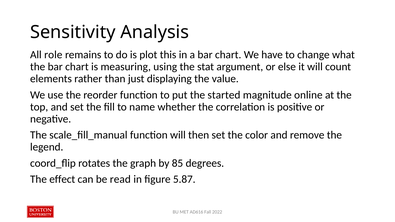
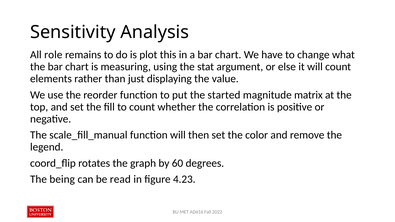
online: online -> matrix
to name: name -> count
85: 85 -> 60
effect: effect -> being
5.87: 5.87 -> 4.23
